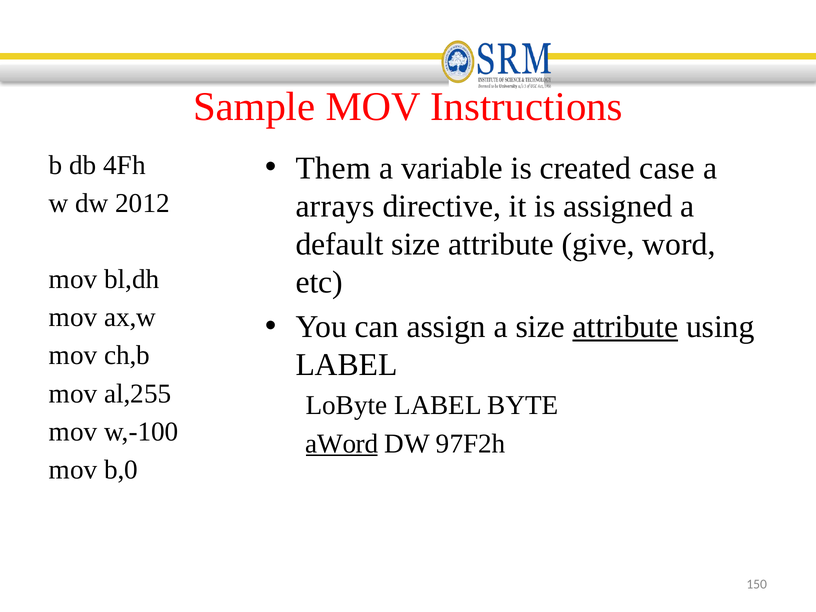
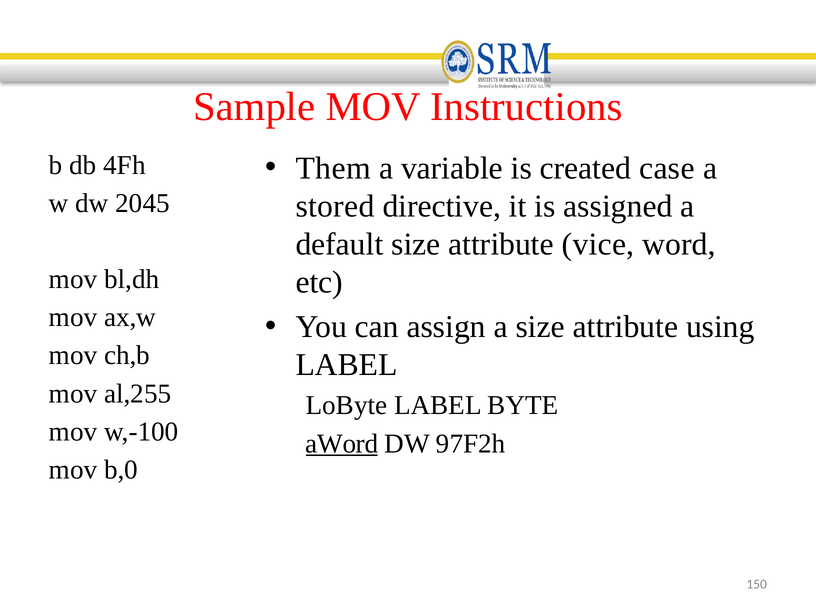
2012: 2012 -> 2045
arrays: arrays -> stored
give: give -> vice
attribute at (625, 327) underline: present -> none
